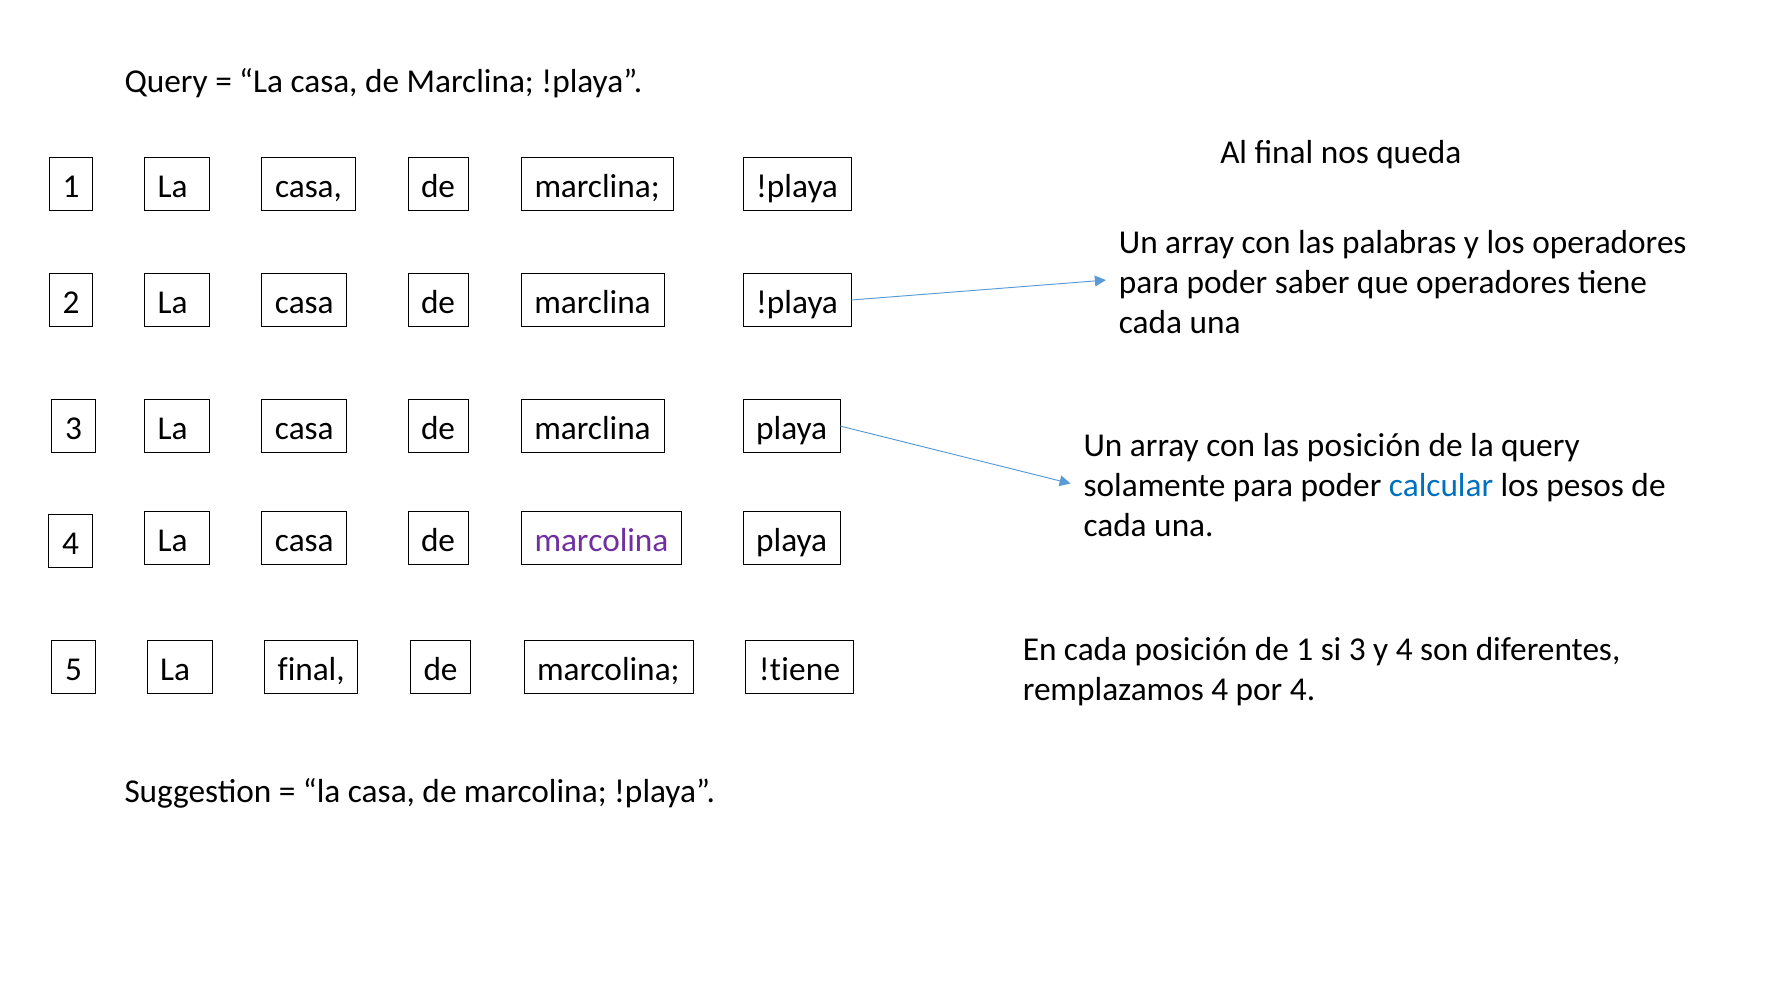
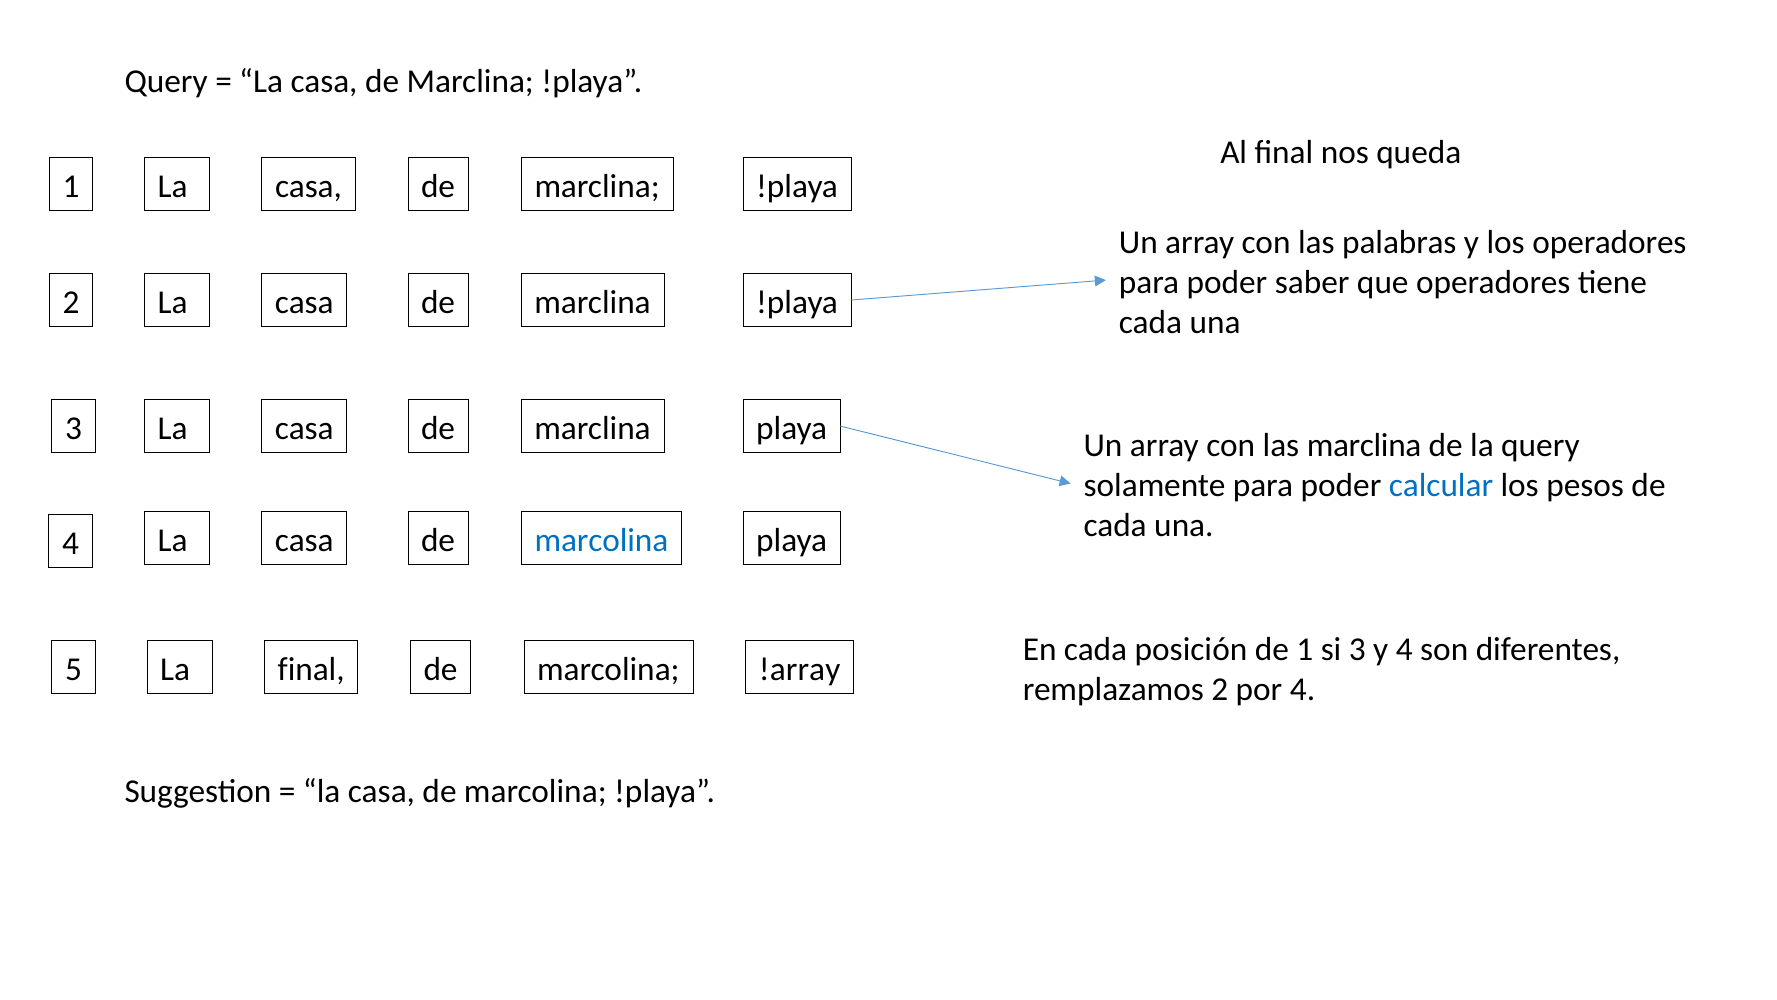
las posición: posición -> marclina
marcolina at (601, 540) colour: purple -> blue
!tiene: !tiene -> !array
remplazamos 4: 4 -> 2
